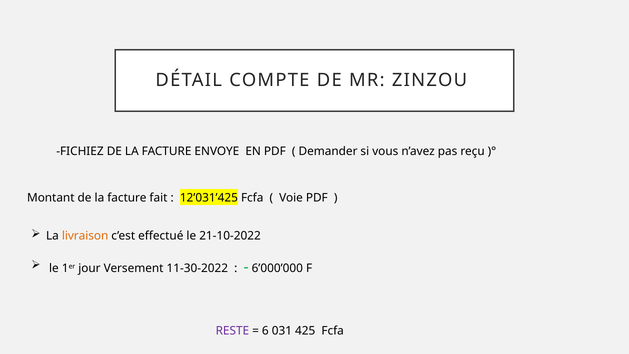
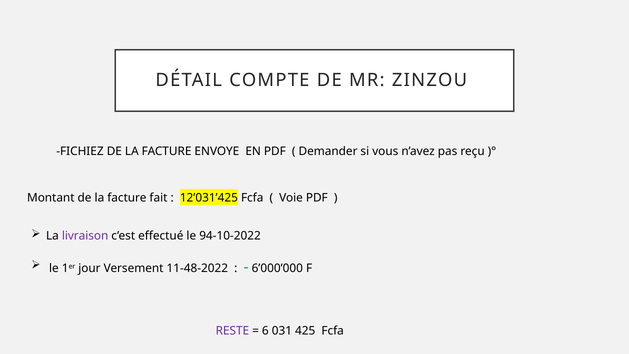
livraison colour: orange -> purple
21-10-2022: 21-10-2022 -> 94-10-2022
11-30-2022: 11-30-2022 -> 11-48-2022
